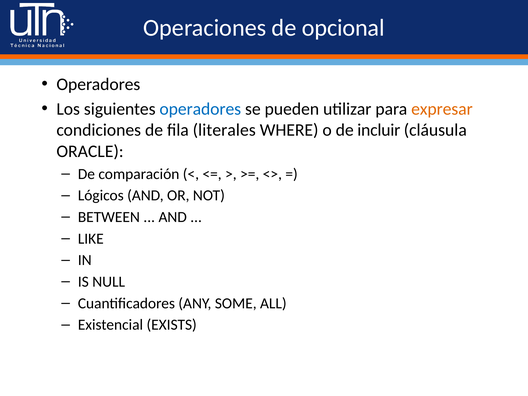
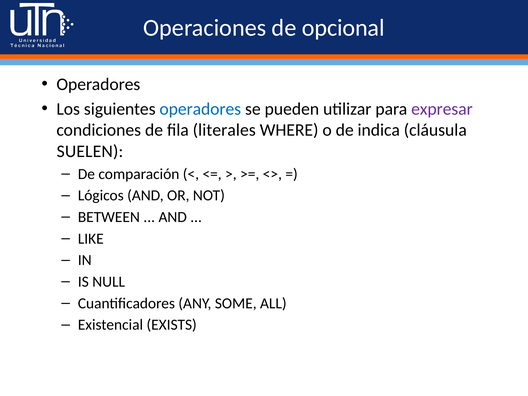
expresar colour: orange -> purple
incluir: incluir -> indica
ORACLE: ORACLE -> SUELEN
